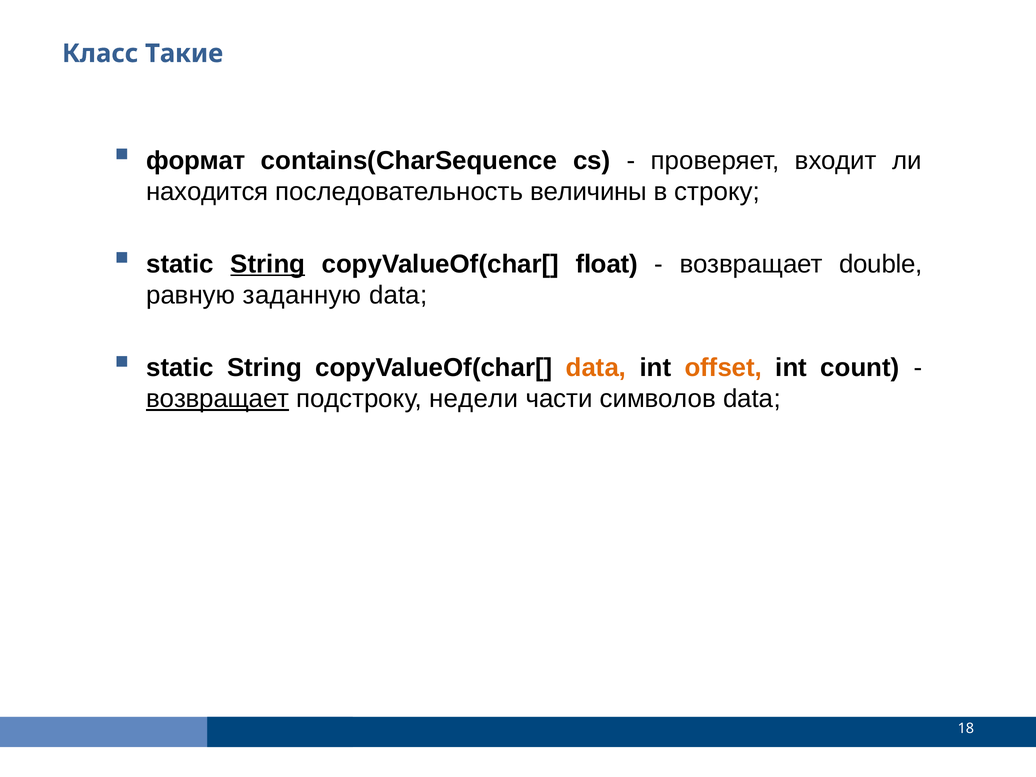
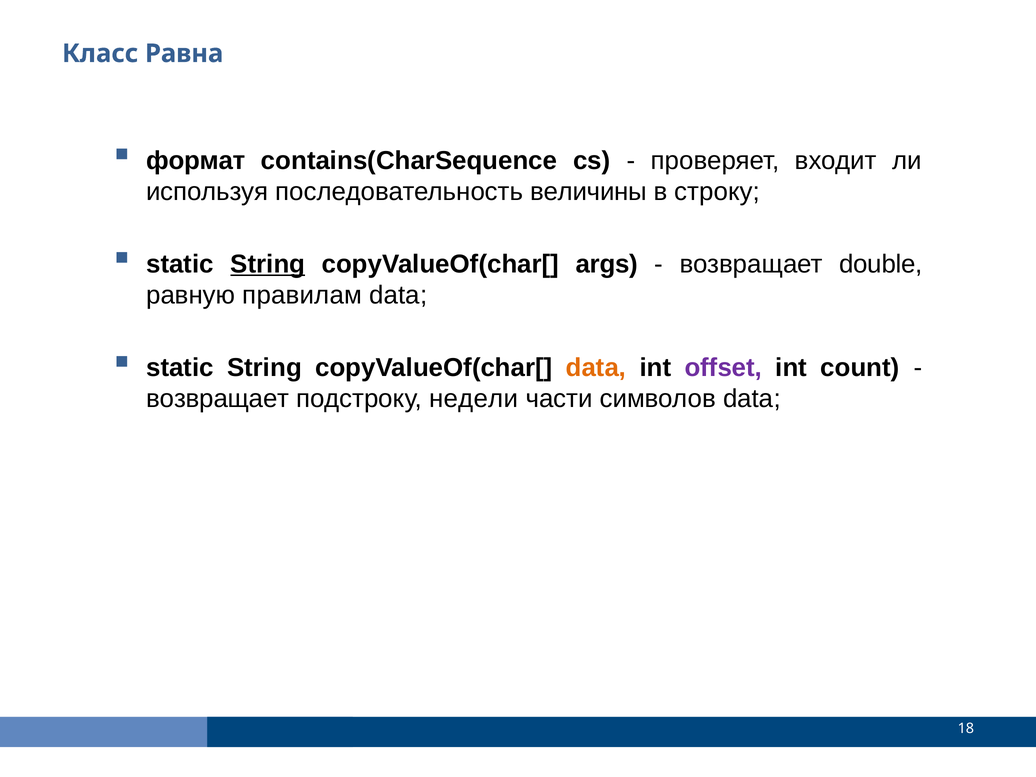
Такие: Такие -> Равна
находится: находится -> используя
float: float -> args
заданную: заданную -> правилам
offset colour: orange -> purple
возвращает at (218, 399) underline: present -> none
